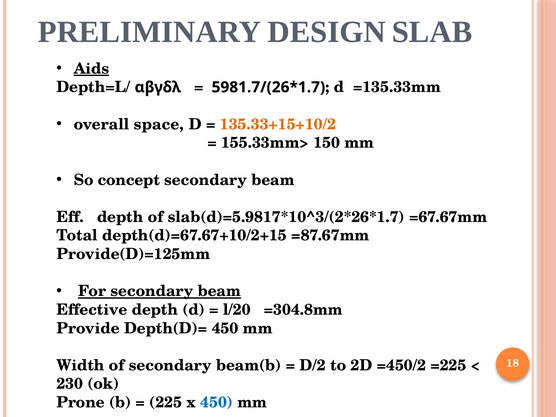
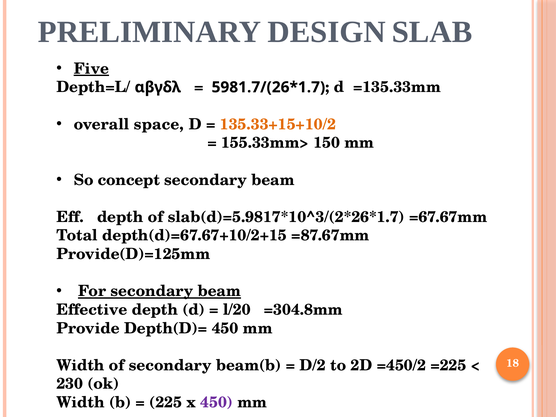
Aids: Aids -> Five
Prone at (81, 402): Prone -> Width
450 at (217, 402) colour: blue -> purple
